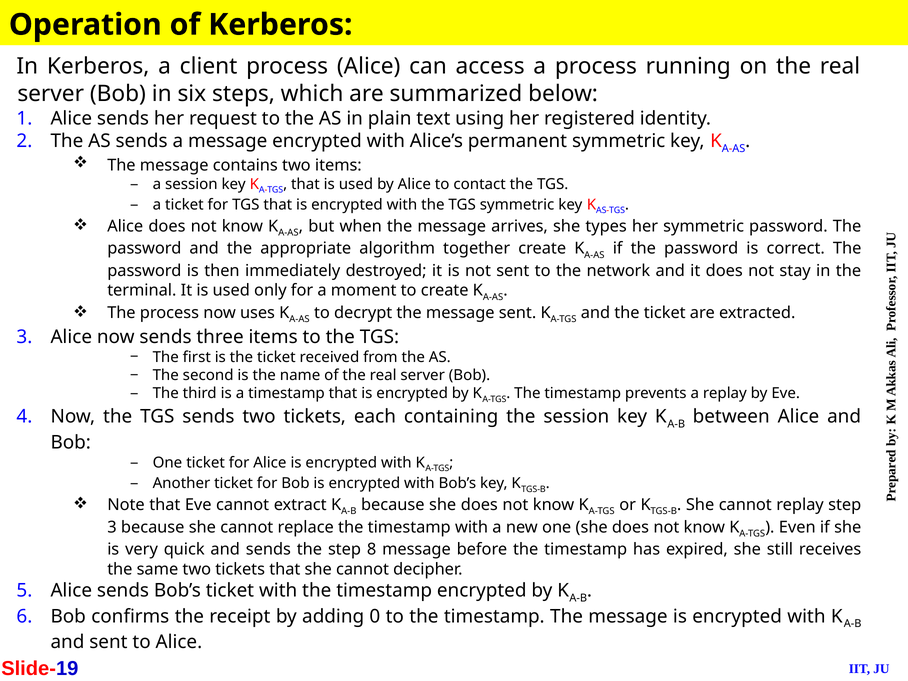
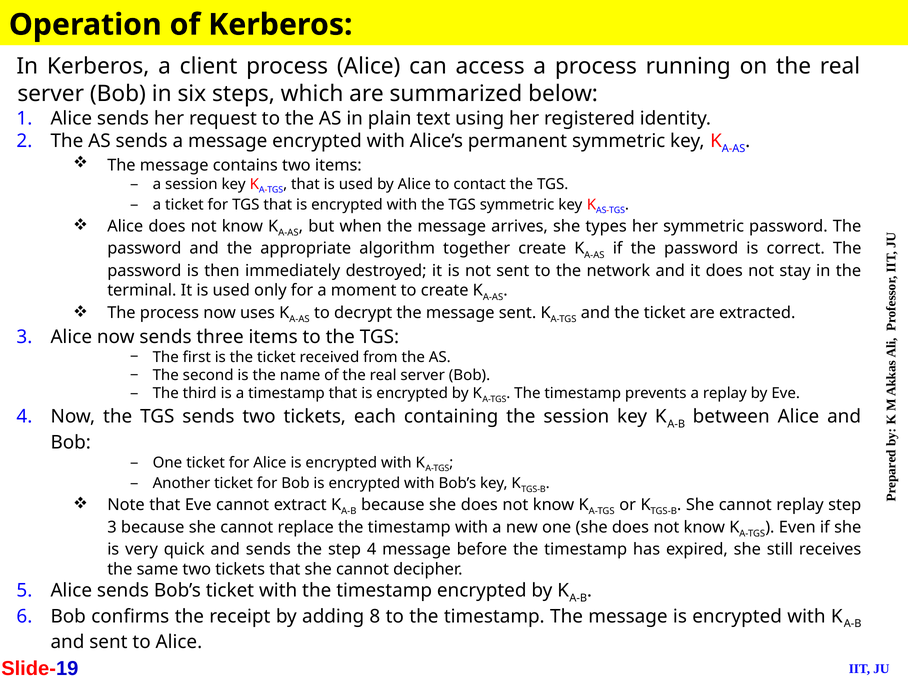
step 8: 8 -> 4
0: 0 -> 8
